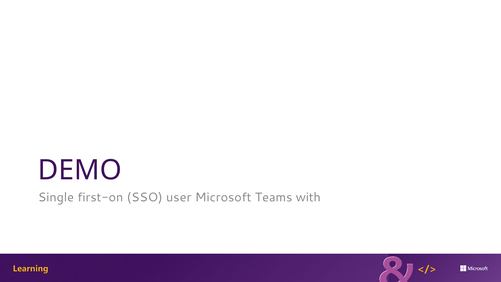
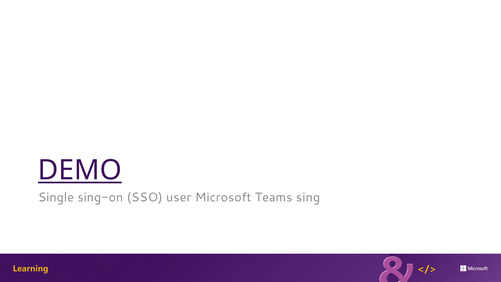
DEMO underline: none -> present
first-on: first-on -> sing-on
with: with -> sing
